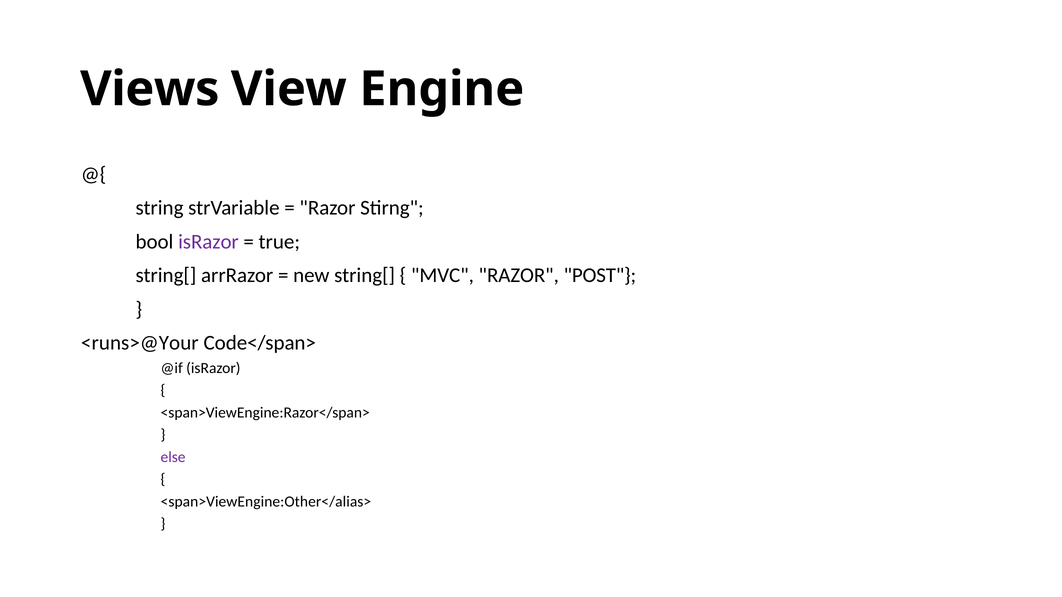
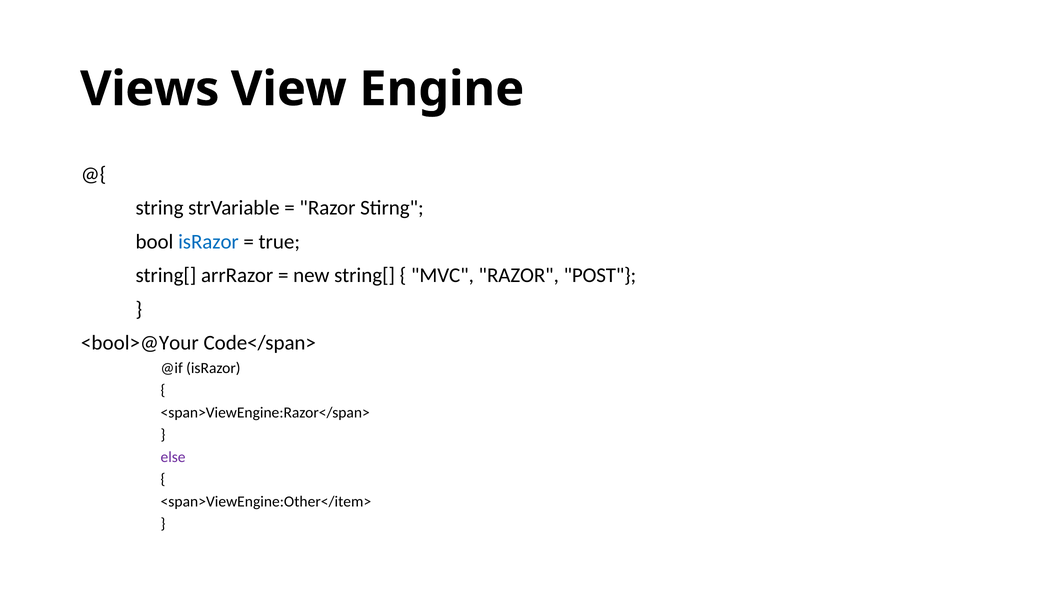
isRazor at (208, 242) colour: purple -> blue
<runs>@Your: <runs>@Your -> <bool>@Your
<span>ViewEngine:Other</alias>: <span>ViewEngine:Other</alias> -> <span>ViewEngine:Other</item>
